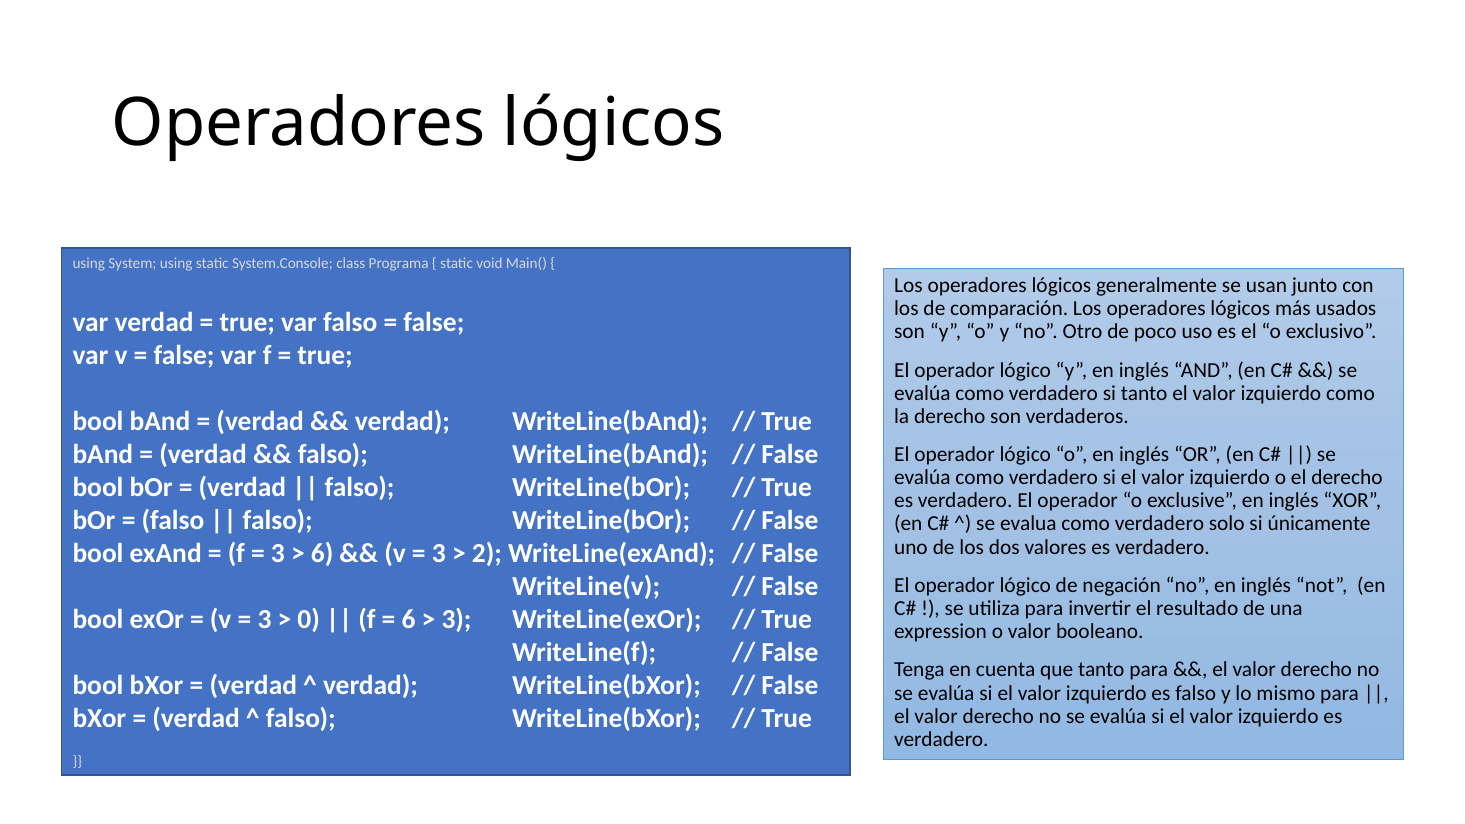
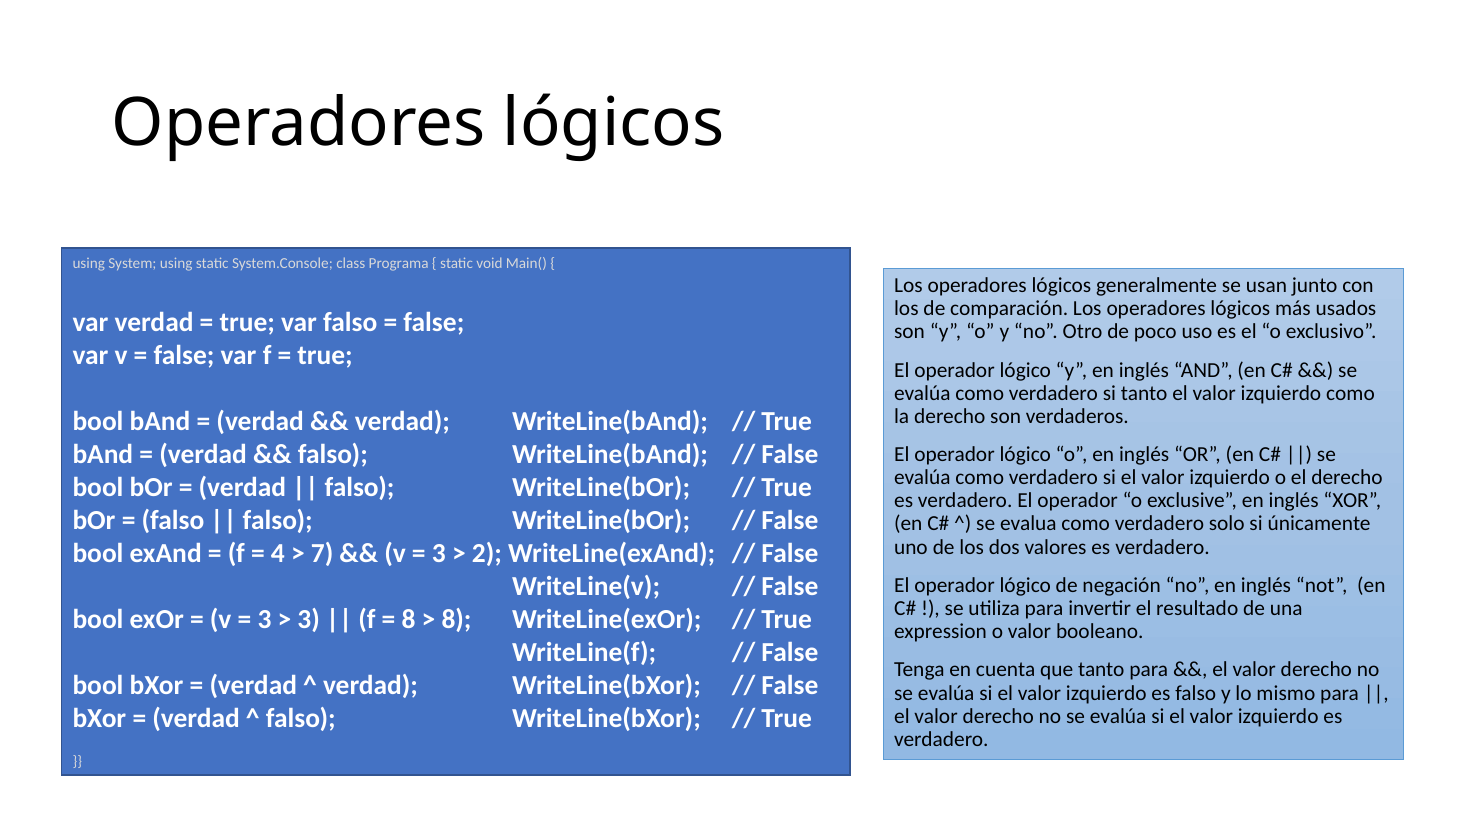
3 at (278, 554): 3 -> 4
6 at (322, 554): 6 -> 7
0 at (309, 620): 0 -> 3
6 at (408, 620): 6 -> 8
3 at (456, 620): 3 -> 8
